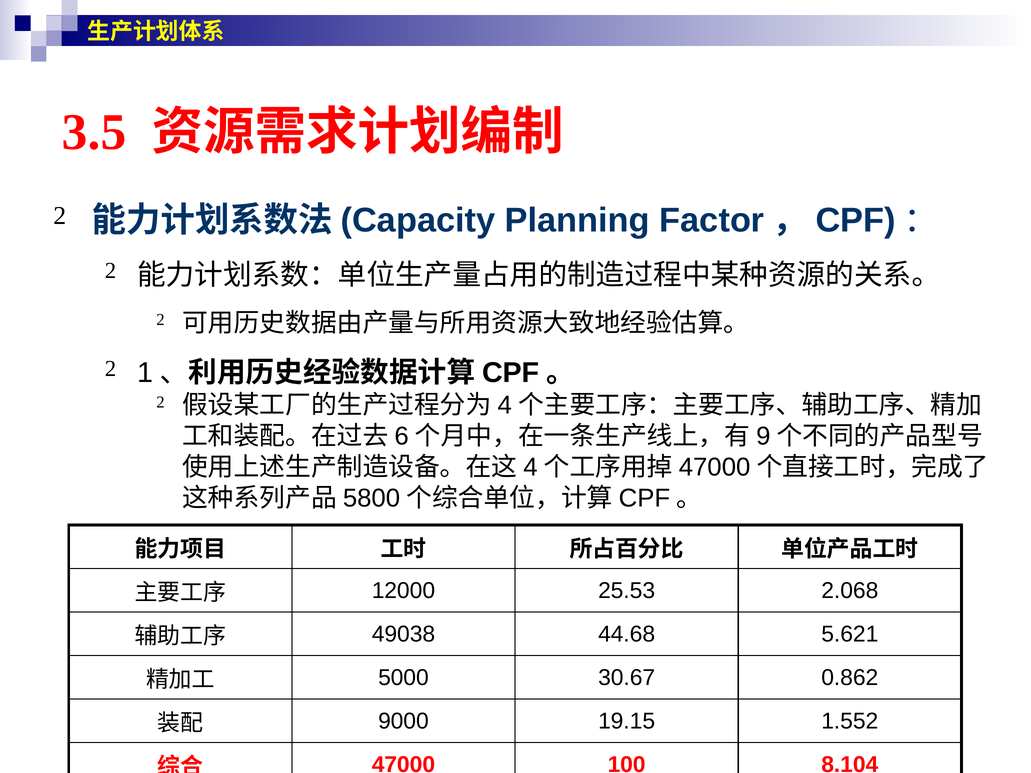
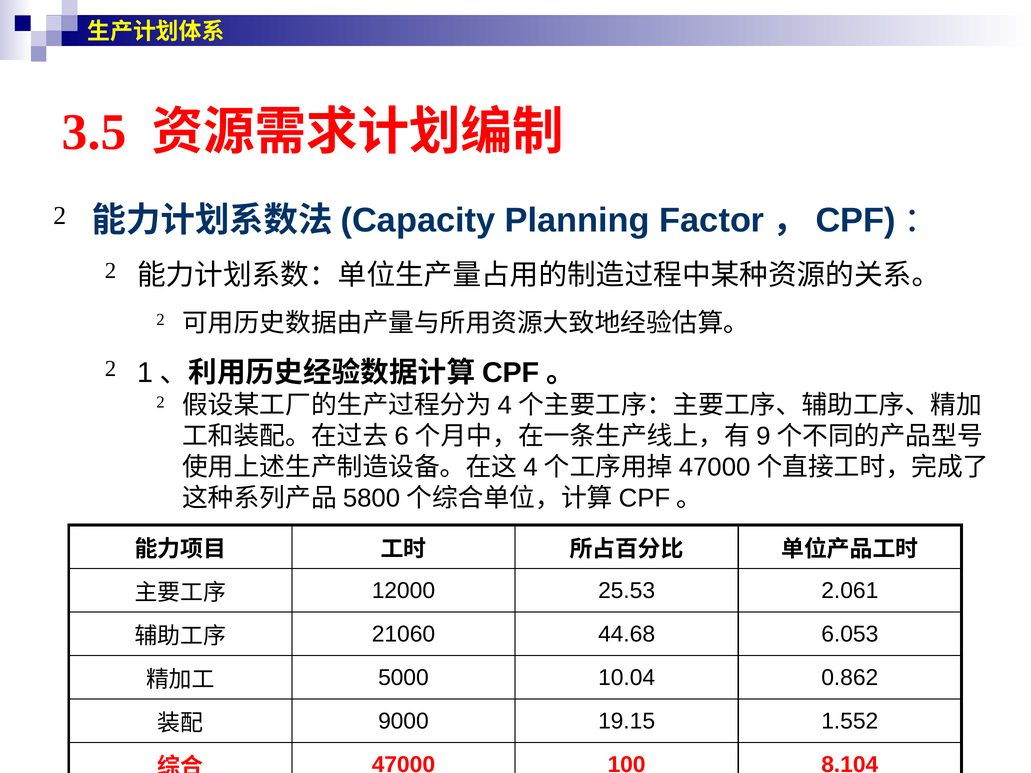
2.068: 2.068 -> 2.061
49038: 49038 -> 21060
5.621: 5.621 -> 6.053
30.67: 30.67 -> 10.04
